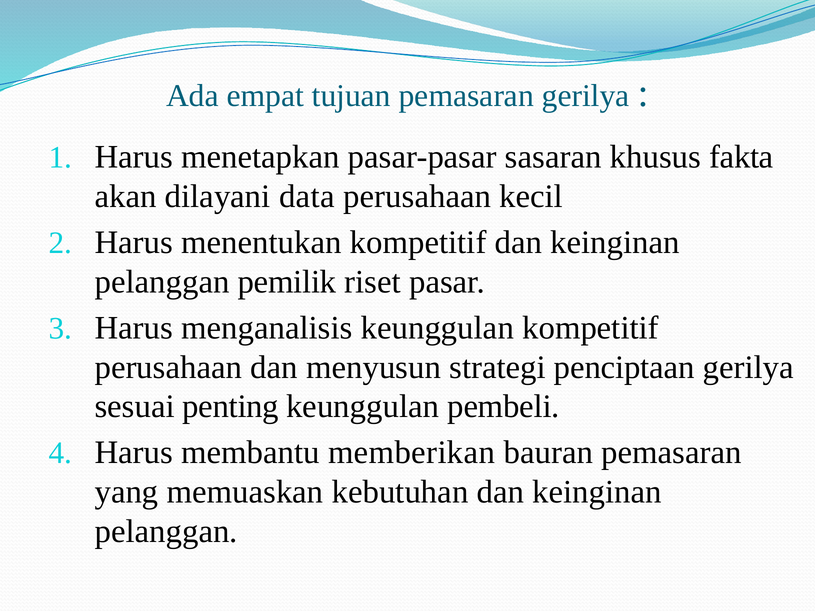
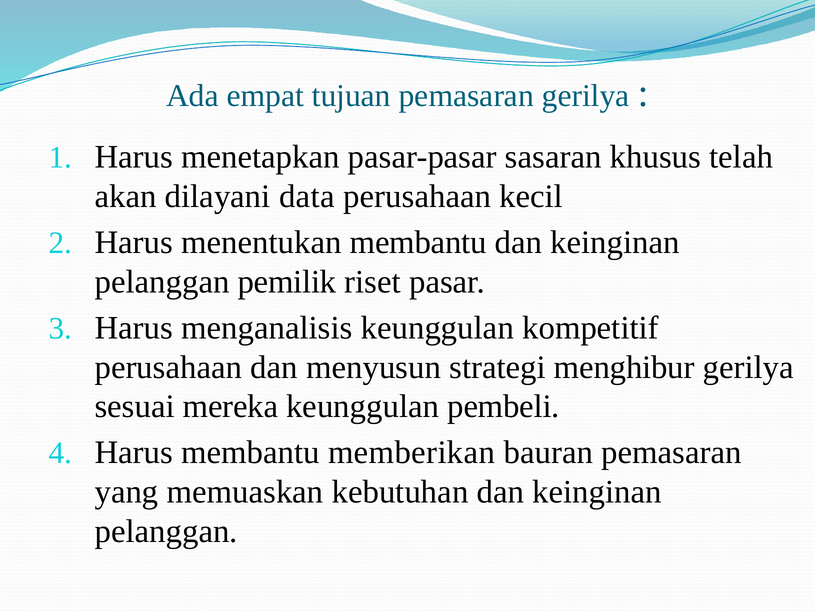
fakta: fakta -> telah
menentukan kompetitif: kompetitif -> membantu
penciptaan: penciptaan -> menghibur
penting: penting -> mereka
